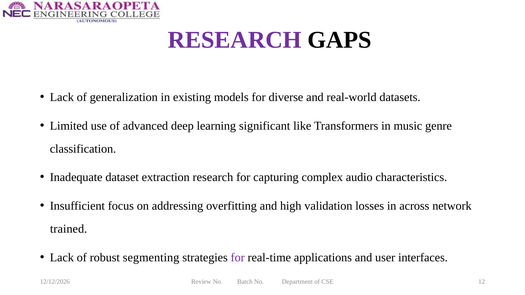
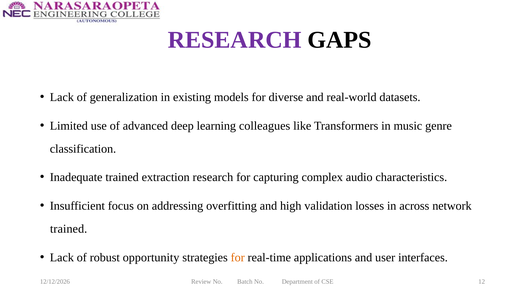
significant: significant -> colleagues
Inadequate dataset: dataset -> trained
segmenting: segmenting -> opportunity
for at (238, 258) colour: purple -> orange
